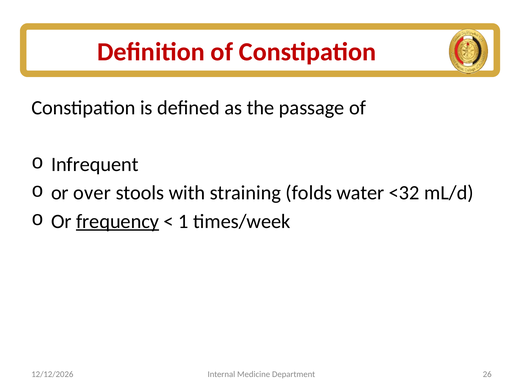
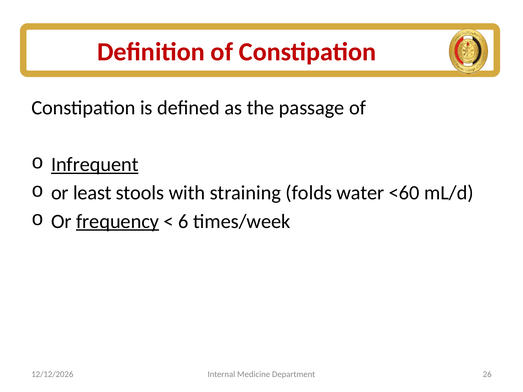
Infrequent underline: none -> present
over: over -> least
<32: <32 -> <60
1: 1 -> 6
